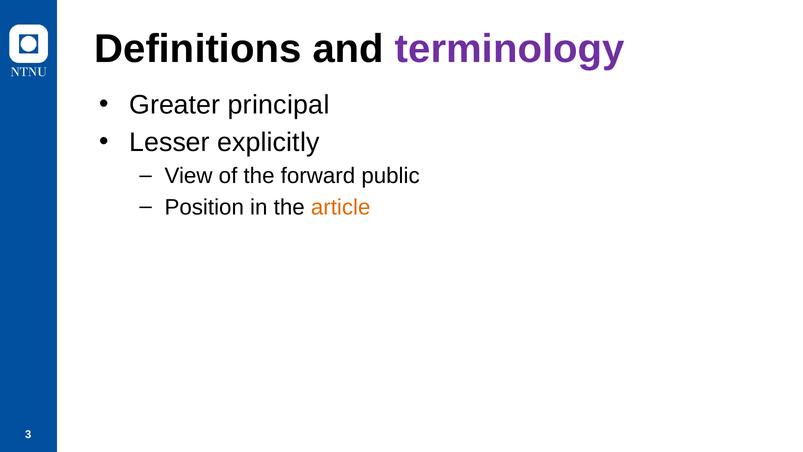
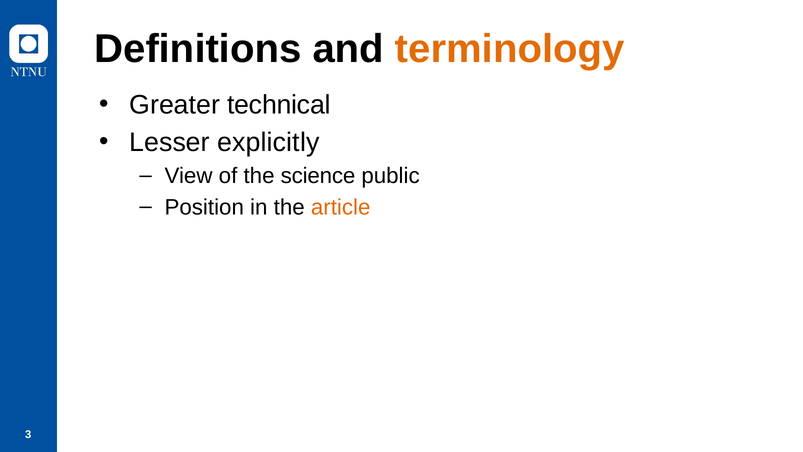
terminology colour: purple -> orange
principal: principal -> technical
forward: forward -> science
